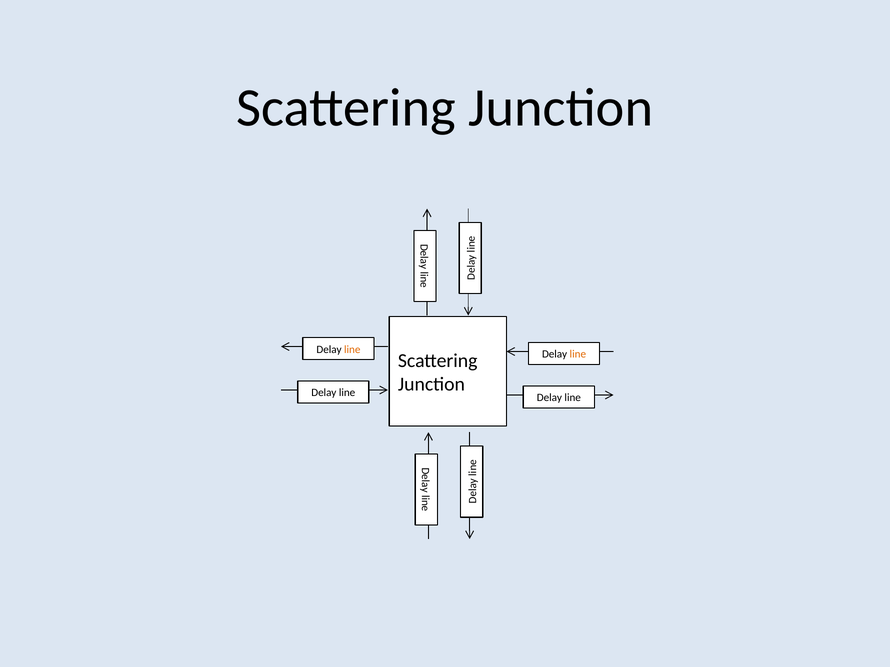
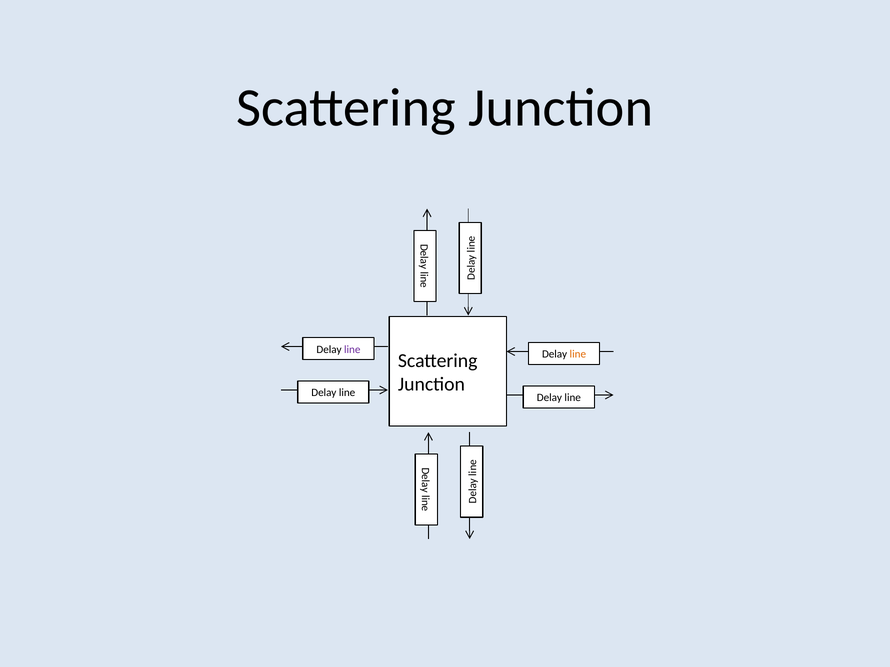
line at (352, 350) colour: orange -> purple
